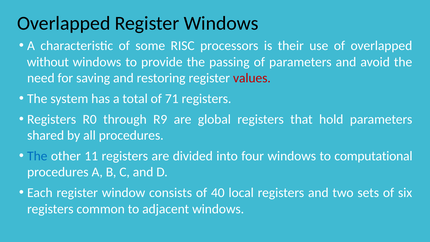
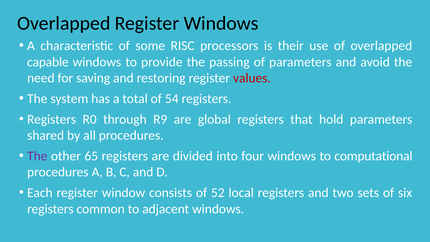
without: without -> capable
71: 71 -> 54
The at (37, 156) colour: blue -> purple
11: 11 -> 65
40: 40 -> 52
